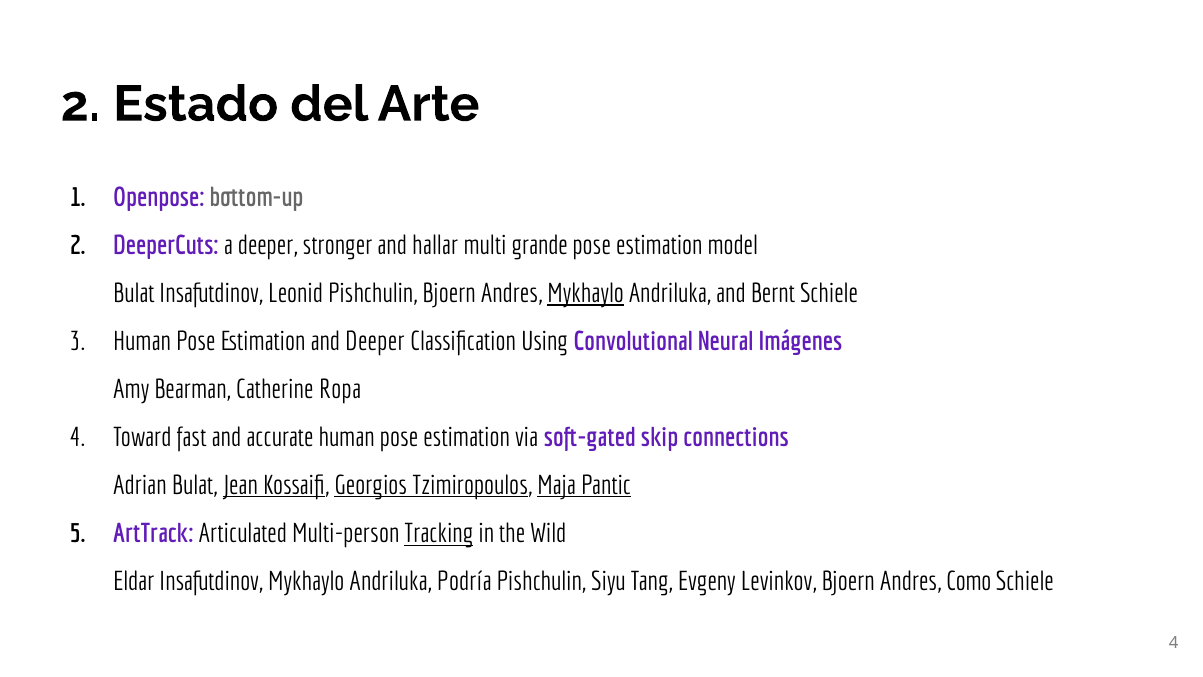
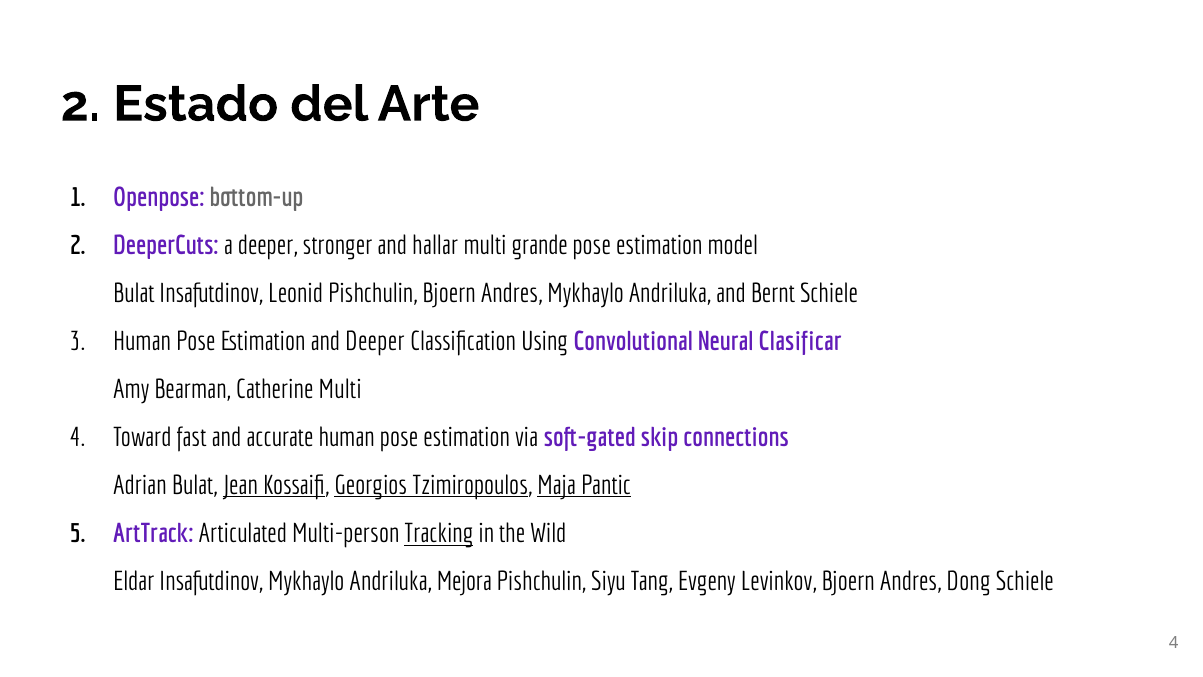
Mykhaylo at (586, 294) underline: present -> none
Imágenes: Imágenes -> Clasificar
Catherine Ropa: Ropa -> Multi
Podría: Podría -> Mejora
Como: Como -> Dong
